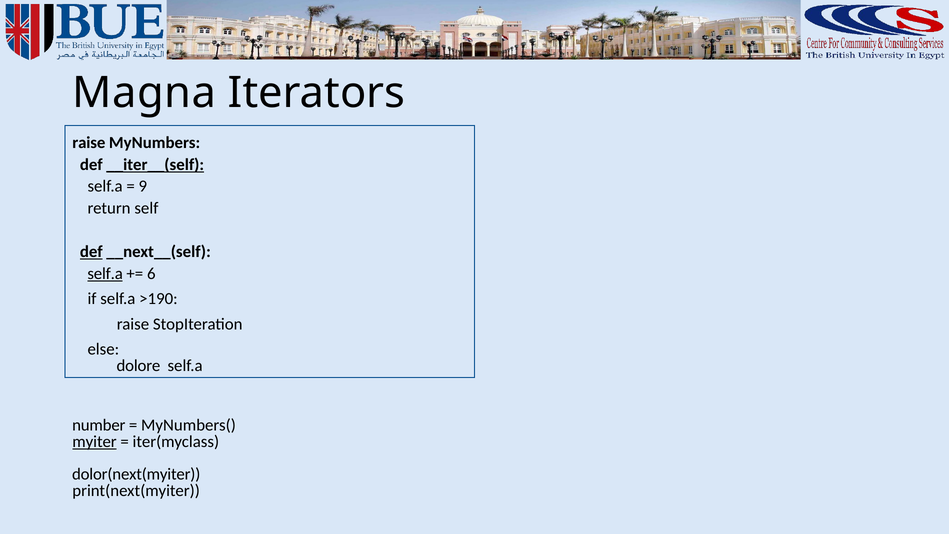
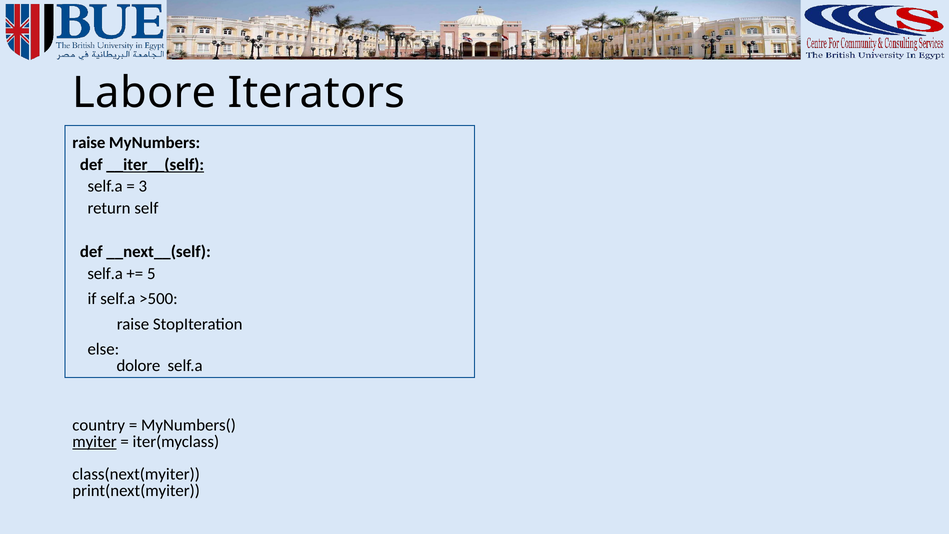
Magna: Magna -> Labore
9: 9 -> 3
def at (91, 252) underline: present -> none
self.a at (105, 273) underline: present -> none
6: 6 -> 5
>190: >190 -> >500
number: number -> country
dolor(next(myiter: dolor(next(myiter -> class(next(myiter
